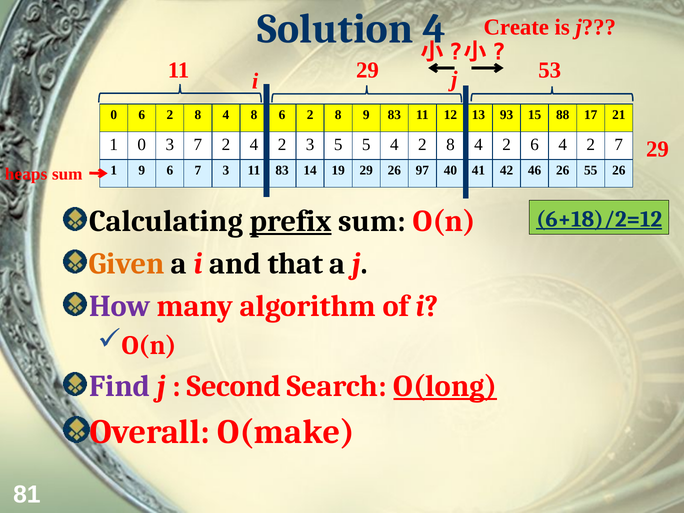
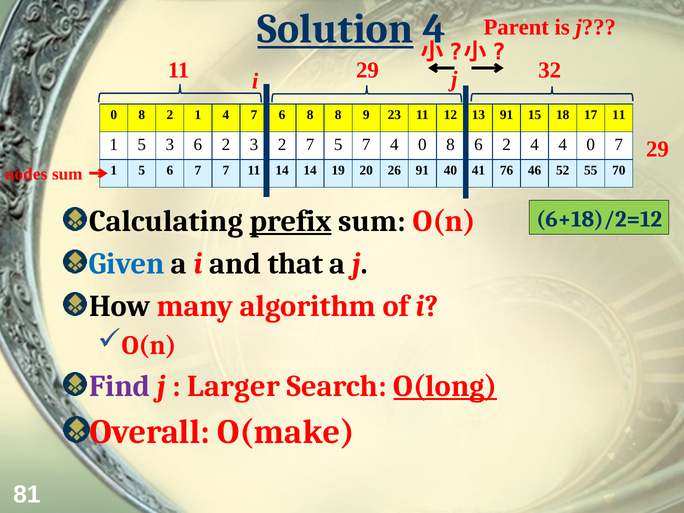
Solution underline: none -> present
Create: Create -> Parent
53: 53 -> 32
6 at (142, 115): 6 -> 8
8 at (198, 115): 8 -> 1
4 8: 8 -> 7
2 at (310, 115): 2 -> 8
9 83: 83 -> 23
13 93: 93 -> 91
88: 88 -> 18
17 21: 21 -> 11
0 at (142, 145): 0 -> 5
3 7: 7 -> 6
2 4: 4 -> 3
2 3: 3 -> 7
5 5: 5 -> 7
2 at (422, 145): 2 -> 0
4 at (478, 145): 4 -> 6
2 6: 6 -> 4
2 at (591, 145): 2 -> 0
9 at (142, 170): 9 -> 5
7 3: 3 -> 7
11 83: 83 -> 14
19 29: 29 -> 20
26 97: 97 -> 91
42: 42 -> 76
46 26: 26 -> 52
55 26: 26 -> 70
heaps: heaps -> nodes
6+18)/2=12 underline: present -> none
Given colour: orange -> blue
How colour: purple -> black
Second: Second -> Larger
